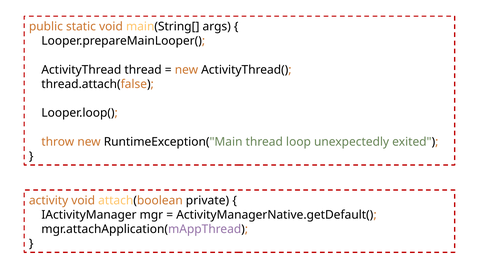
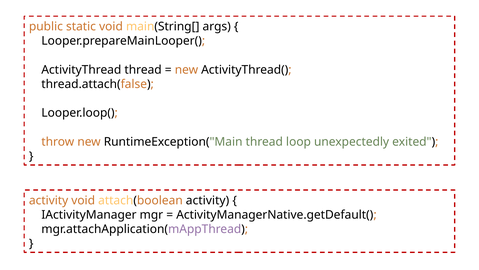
attach(boolean private: private -> activity
